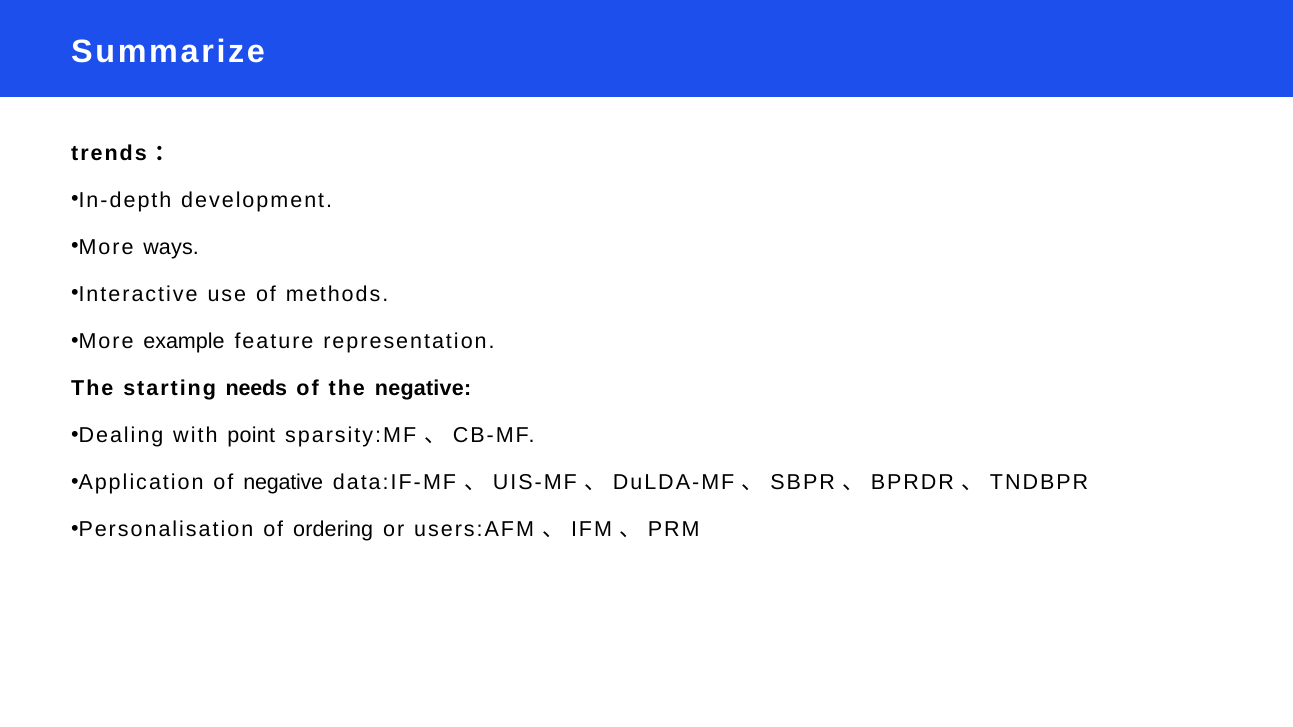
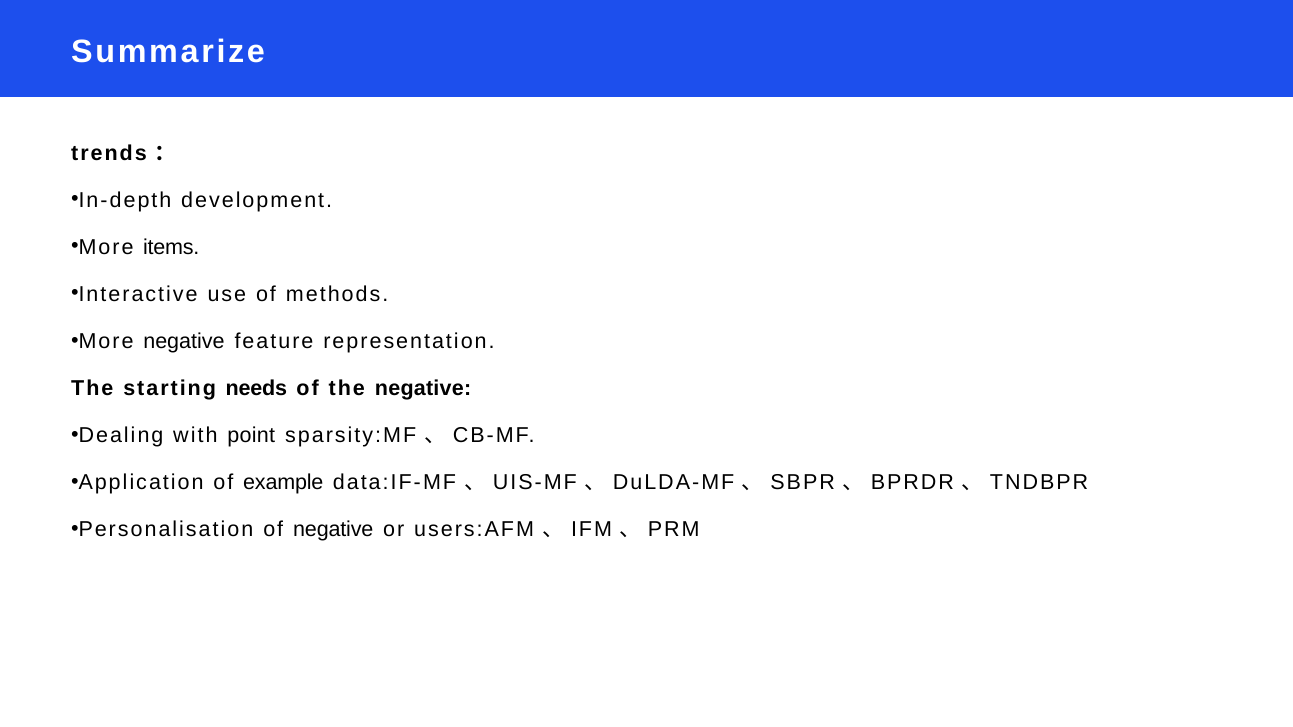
ways: ways -> items
More example: example -> negative
of negative: negative -> example
of ordering: ordering -> negative
